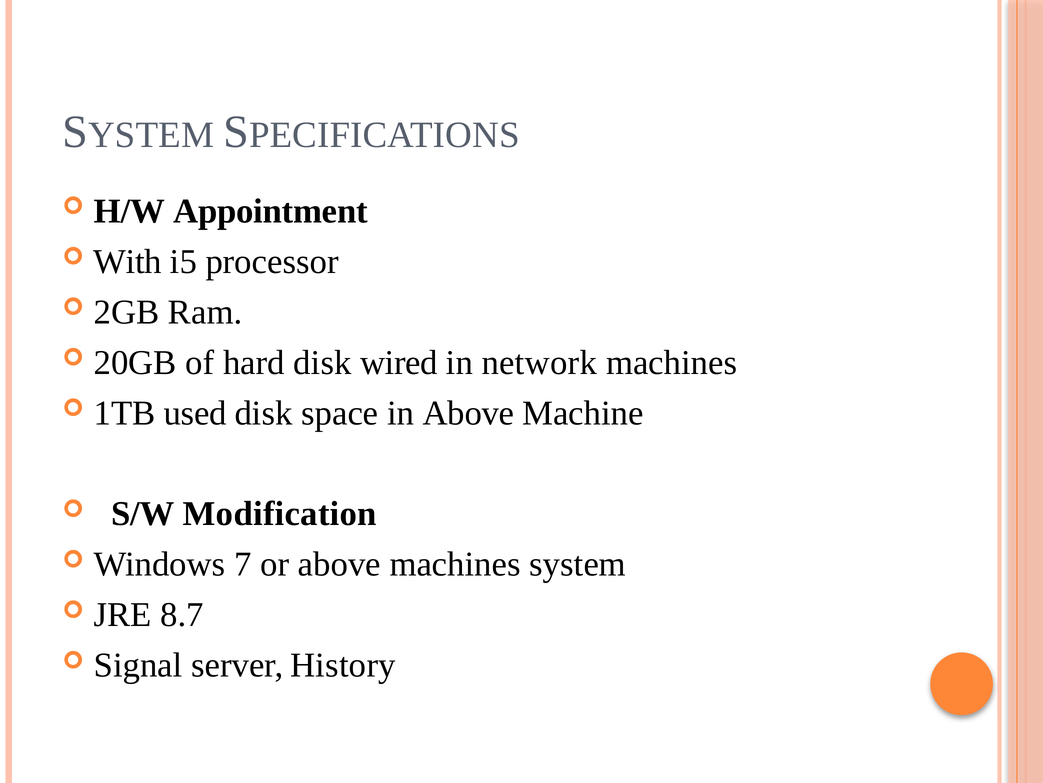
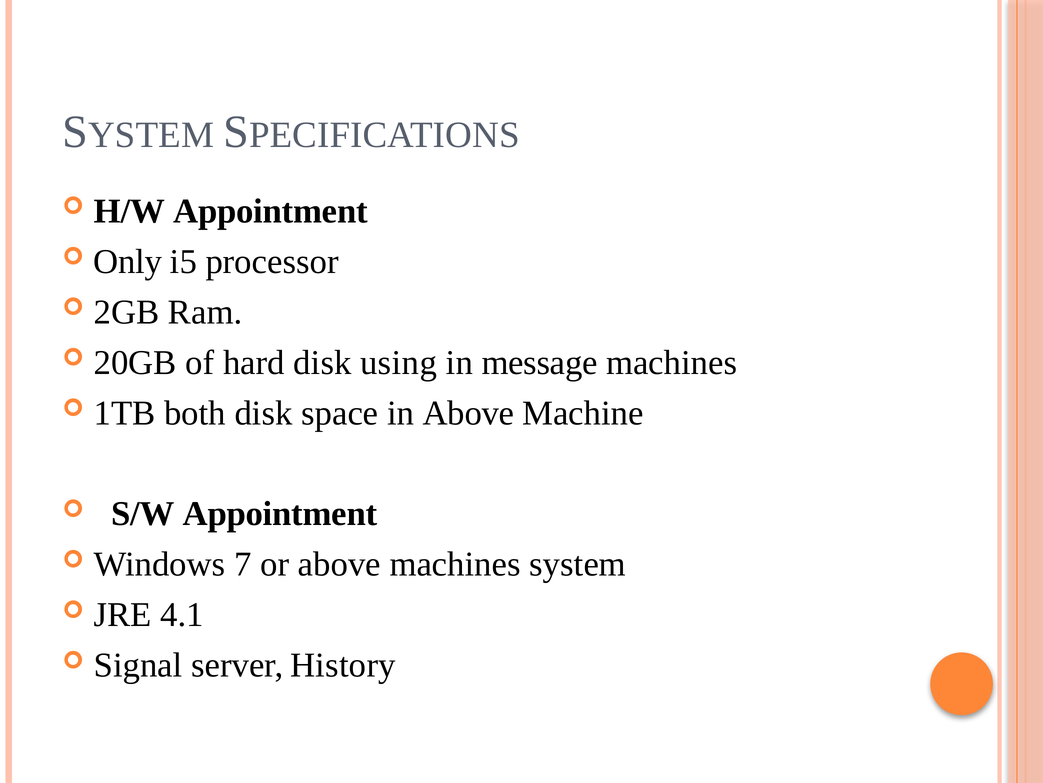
With: With -> Only
wired: wired -> using
network: network -> message
used: used -> both
S/W Modification: Modification -> Appointment
8.7: 8.7 -> 4.1
